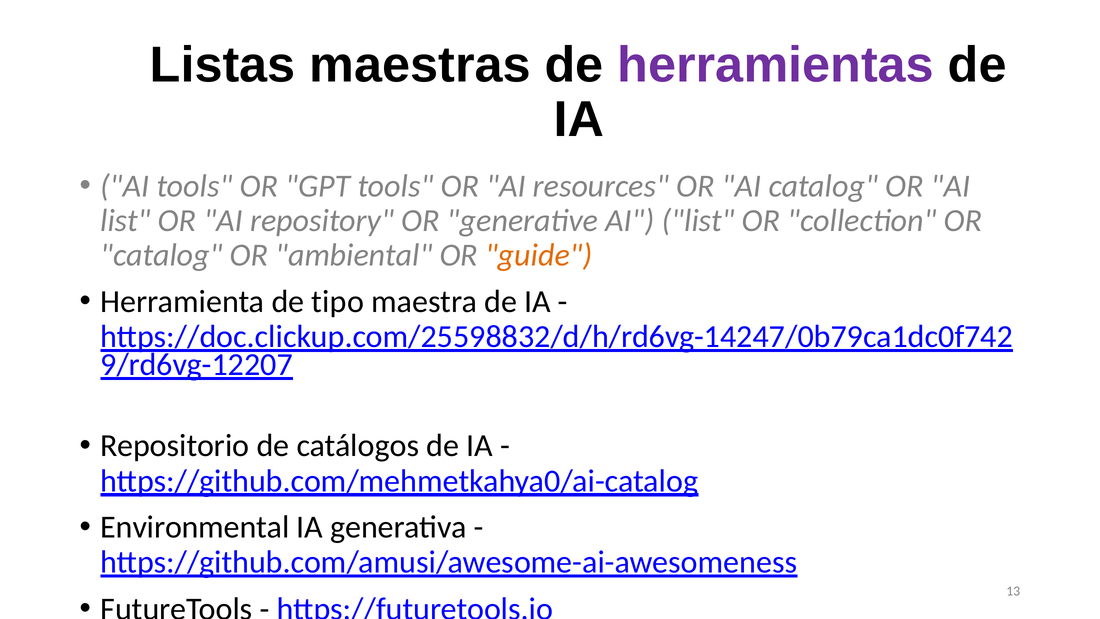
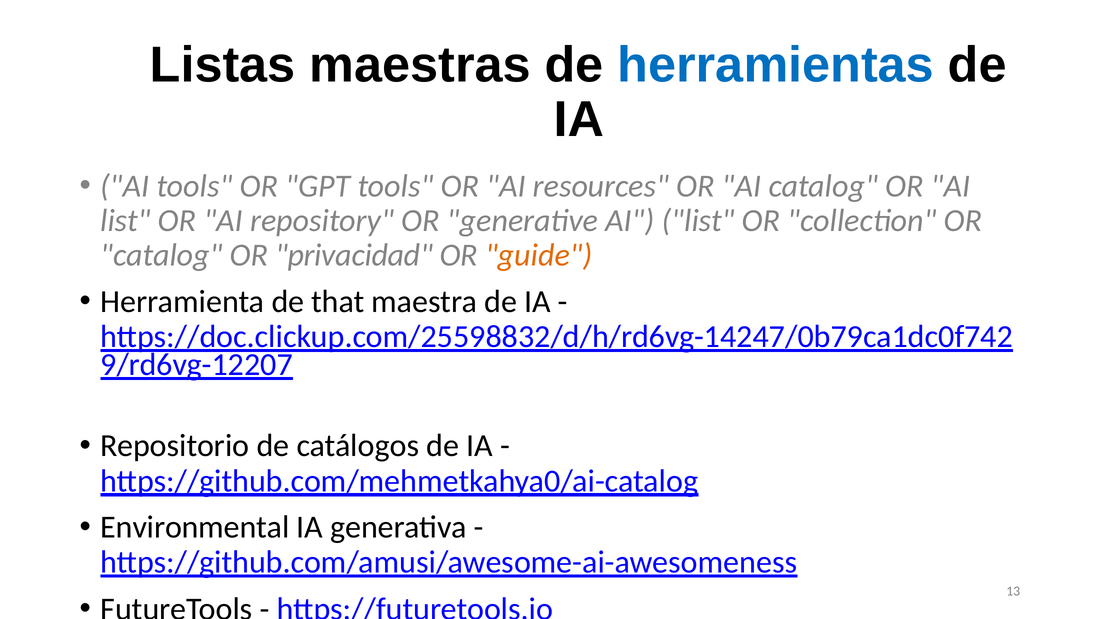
herramientas colour: purple -> blue
ambiental: ambiental -> privacidad
tipo: tipo -> that
